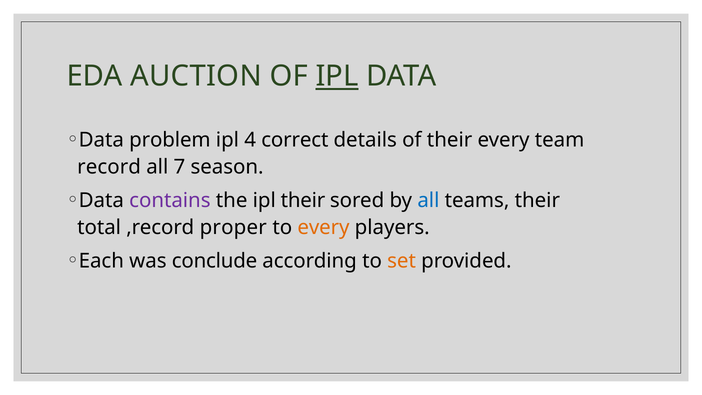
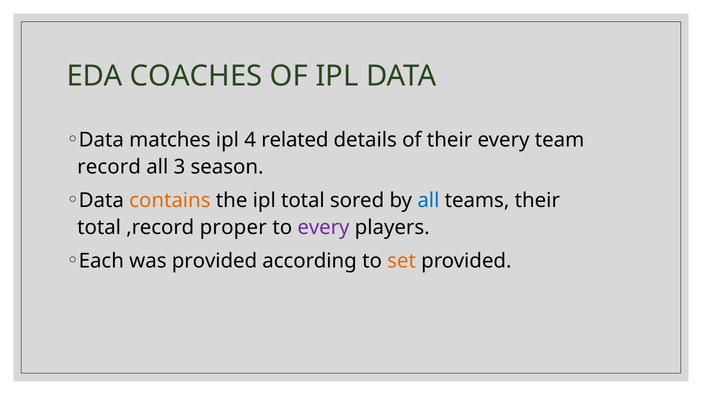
AUCTION: AUCTION -> COACHES
IPL at (337, 76) underline: present -> none
problem: problem -> matches
correct: correct -> related
7: 7 -> 3
contains colour: purple -> orange
ipl their: their -> total
every at (323, 227) colour: orange -> purple
was conclude: conclude -> provided
